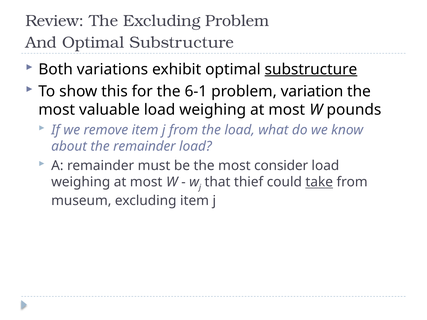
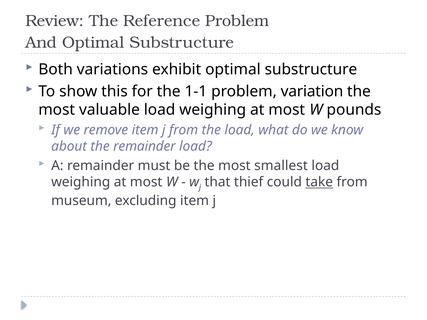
The Excluding: Excluding -> Reference
substructure at (311, 69) underline: present -> none
6-1: 6-1 -> 1-1
consider: consider -> smallest
